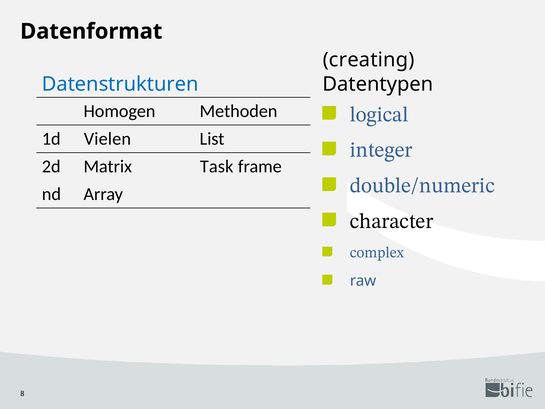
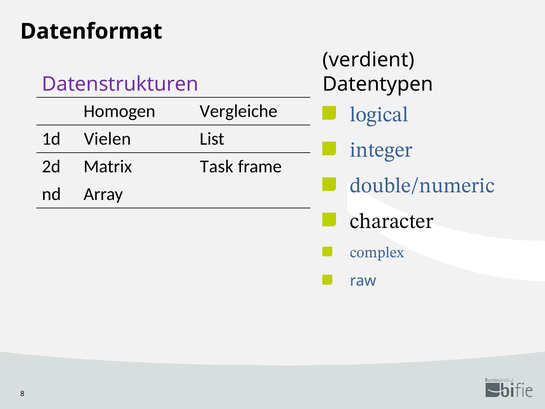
creating: creating -> verdient
Datenstrukturen colour: blue -> purple
Methoden: Methoden -> Vergleiche
